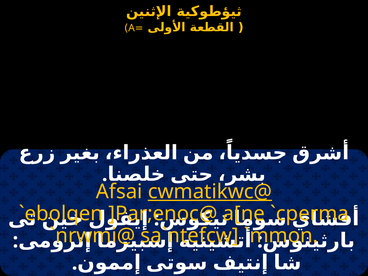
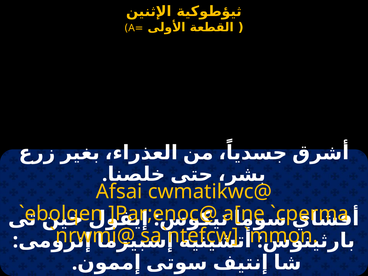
cwmatikwc@ underline: present -> none
